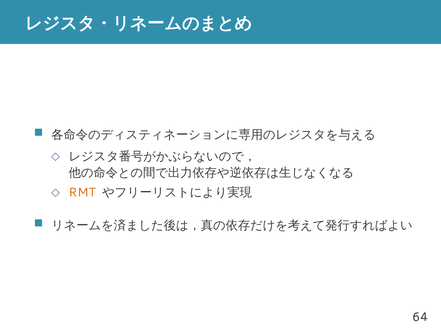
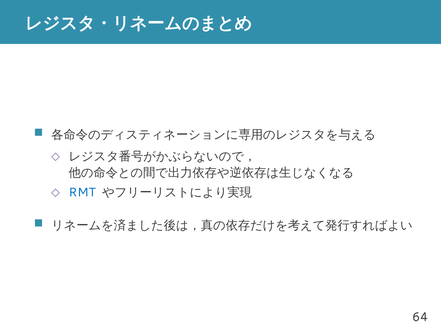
RMT colour: orange -> blue
